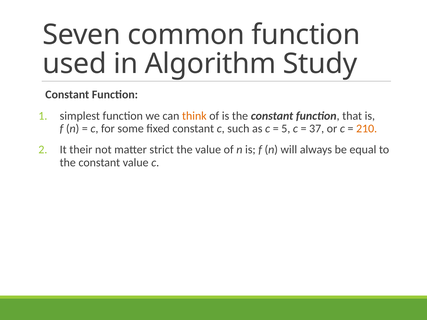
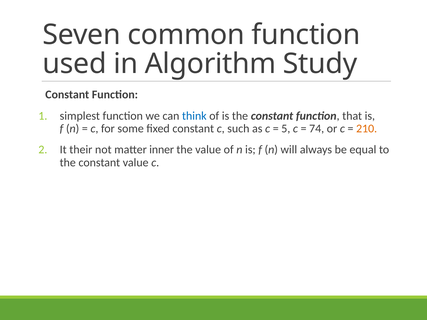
think colour: orange -> blue
37: 37 -> 74
strict: strict -> inner
